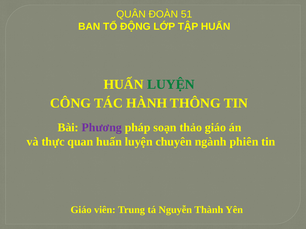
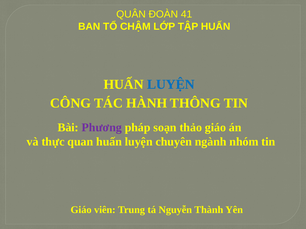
51: 51 -> 41
ĐỘNG: ĐỘNG -> CHẬM
LUYỆN at (171, 85) colour: green -> blue
phiên: phiên -> nhóm
